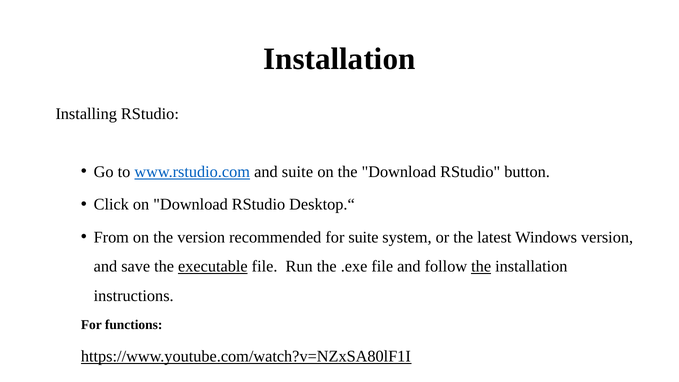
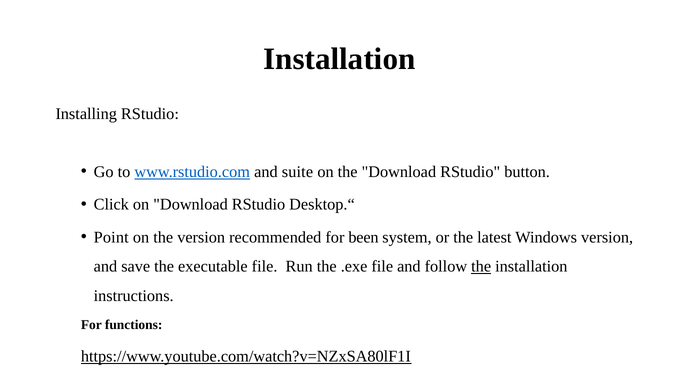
From: From -> Point
for suite: suite -> been
executable underline: present -> none
